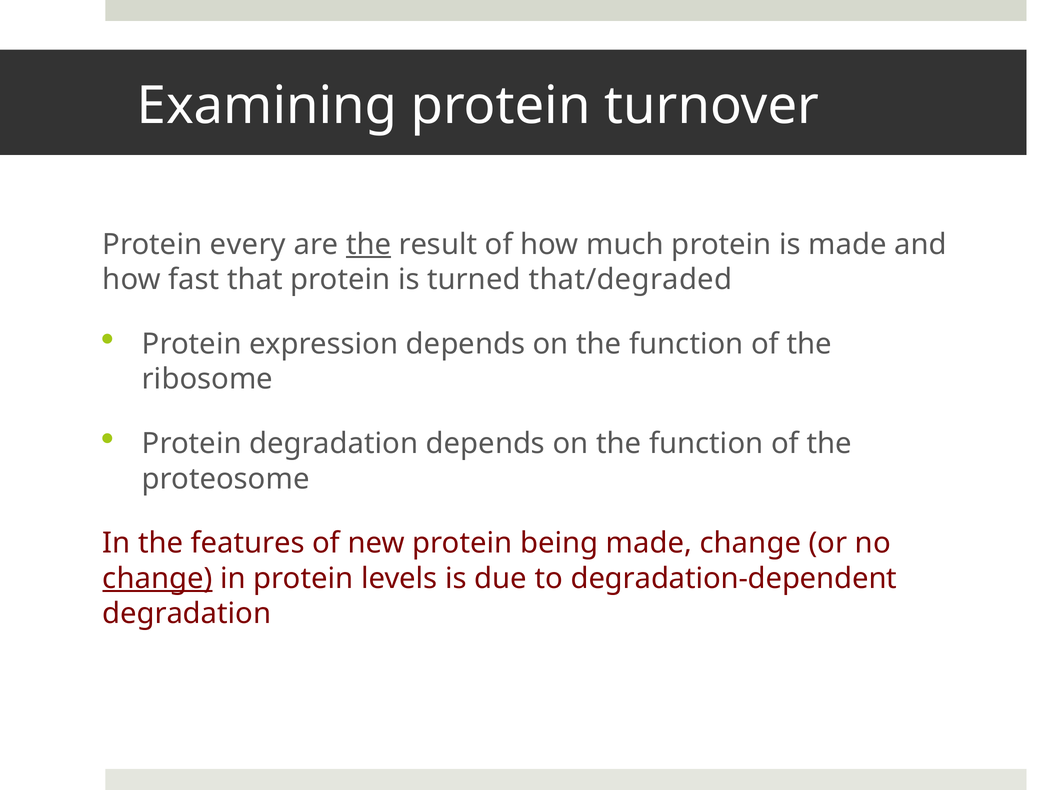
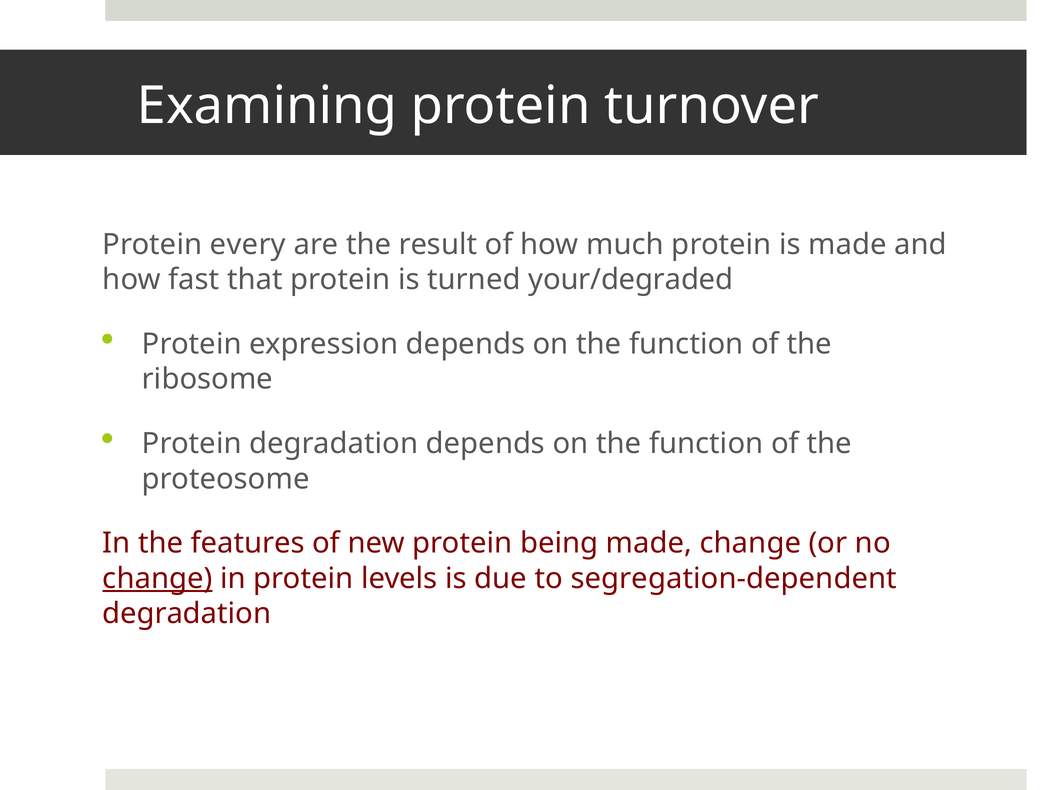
the at (369, 244) underline: present -> none
that/degraded: that/degraded -> your/degraded
degradation-dependent: degradation-dependent -> segregation-dependent
